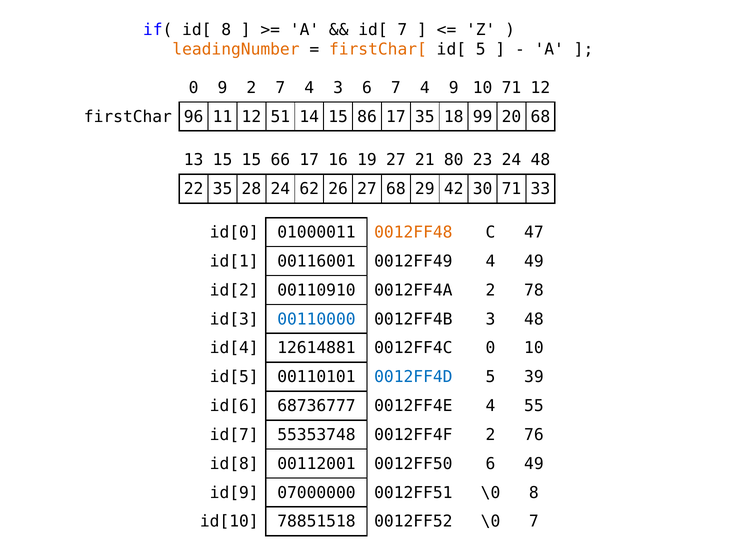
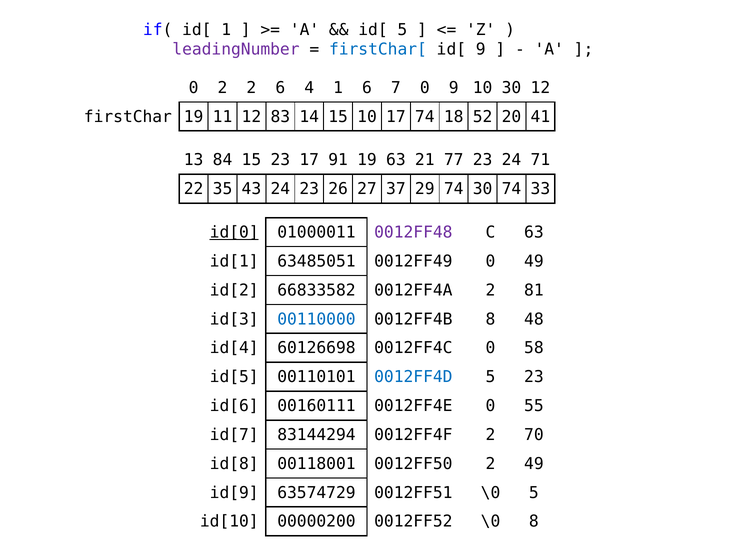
id[ 8: 8 -> 1
id[ 7: 7 -> 5
leadingNumber colour: orange -> purple
firstChar[ colour: orange -> blue
id[ 5: 5 -> 9
0 9: 9 -> 2
2 7: 7 -> 6
4 3: 3 -> 1
6 7 4: 4 -> 0
10 71: 71 -> 30
firstChar 96: 96 -> 19
51: 51 -> 83
15 86: 86 -> 10
17 35: 35 -> 74
99: 99 -> 52
20 68: 68 -> 41
13 15: 15 -> 84
15 66: 66 -> 23
16: 16 -> 91
19 27: 27 -> 63
80: 80 -> 77
24 48: 48 -> 71
28: 28 -> 43
24 62: 62 -> 23
27 68: 68 -> 37
29 42: 42 -> 74
30 71: 71 -> 74
id[0 underline: none -> present
0012FF48 colour: orange -> purple
C 47: 47 -> 63
00116001: 00116001 -> 63485051
0012FF49 4: 4 -> 0
00110910: 00110910 -> 66833582
78: 78 -> 81
0012FF4B 3: 3 -> 8
12614881: 12614881 -> 60126698
0 10: 10 -> 58
5 39: 39 -> 23
68736777: 68736777 -> 00160111
0012FF4E 4: 4 -> 0
55353748: 55353748 -> 83144294
76: 76 -> 70
00112001: 00112001 -> 00118001
0012FF50 6: 6 -> 2
07000000: 07000000 -> 63574729
\0 8: 8 -> 5
78851518: 78851518 -> 00000200
\0 7: 7 -> 8
